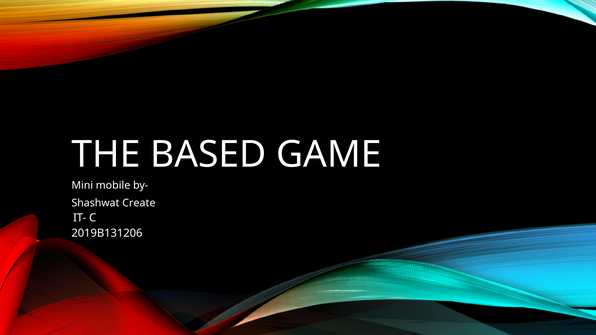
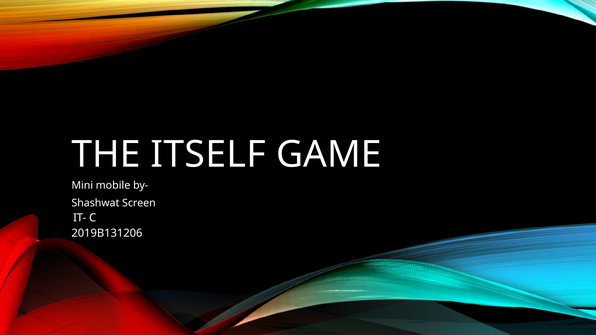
BASED: BASED -> ITSELF
Create: Create -> Screen
